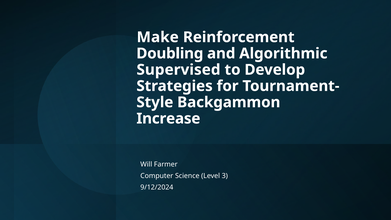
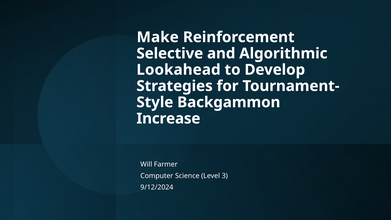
Doubling: Doubling -> Selective
Supervised: Supervised -> Lookahead
